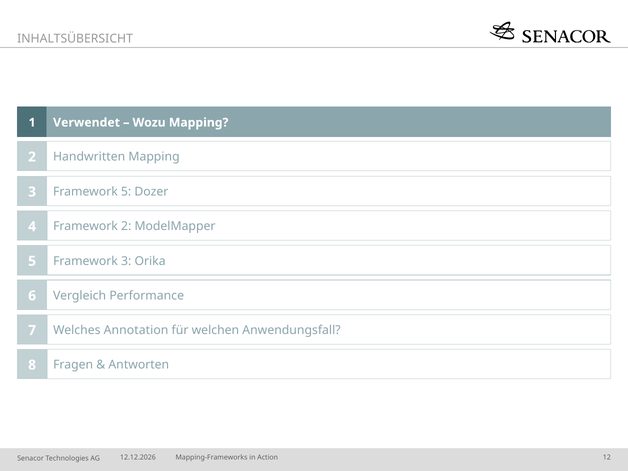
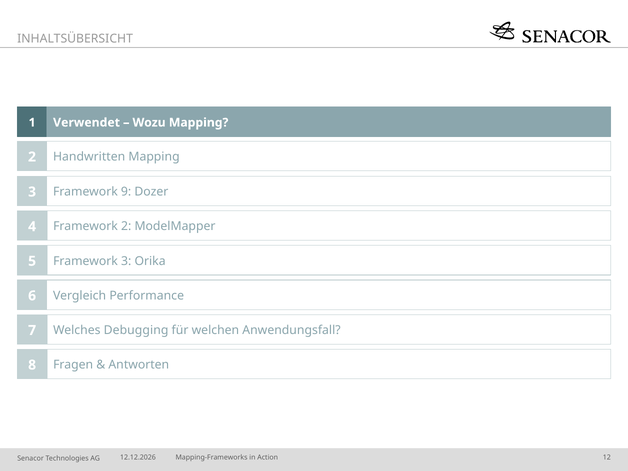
Framework 5: 5 -> 9
Annotation: Annotation -> Debugging
